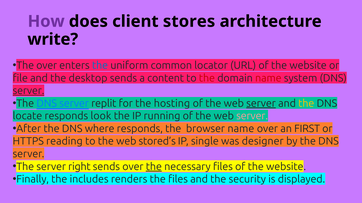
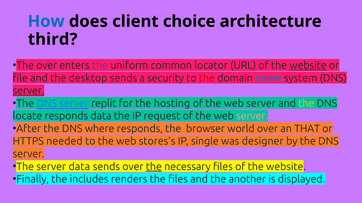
How colour: purple -> blue
stores: stores -> choice
write: write -> third
the at (100, 66) colour: blue -> purple
website at (308, 66) underline: none -> present
content: content -> security
name at (268, 78) colour: red -> blue
server at (261, 104) underline: present -> none
responds look: look -> data
running: running -> request
browser name: name -> world
FIRST: FIRST -> THAT
reading: reading -> needed
stored’s: stored’s -> stores’s
server right: right -> data
security: security -> another
